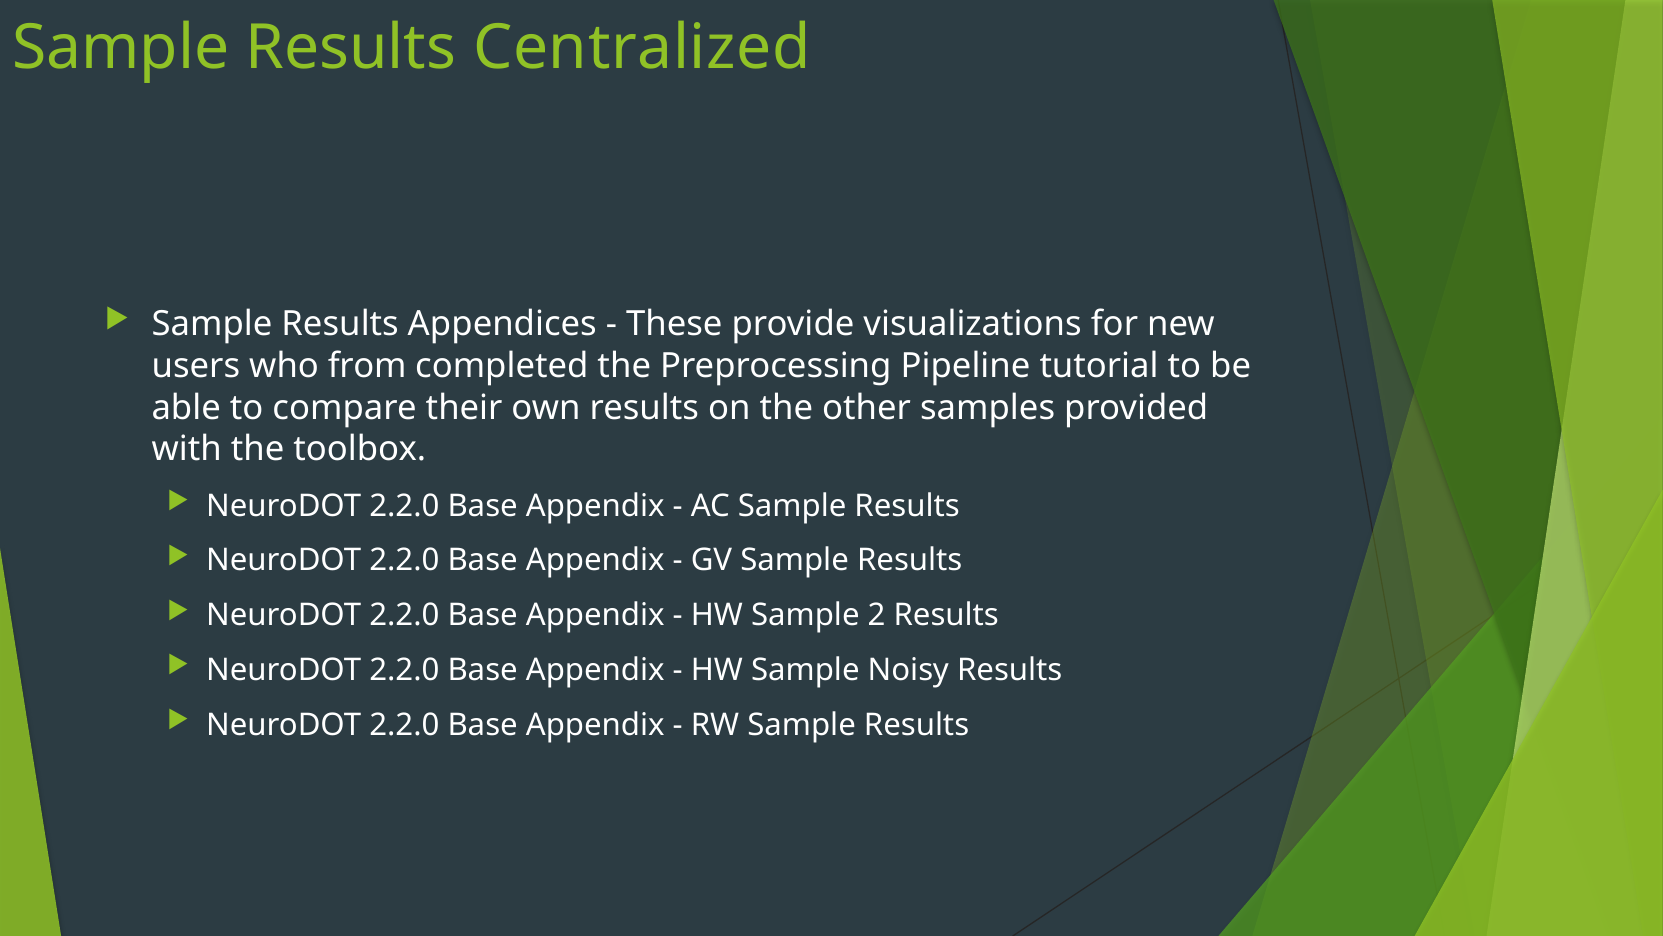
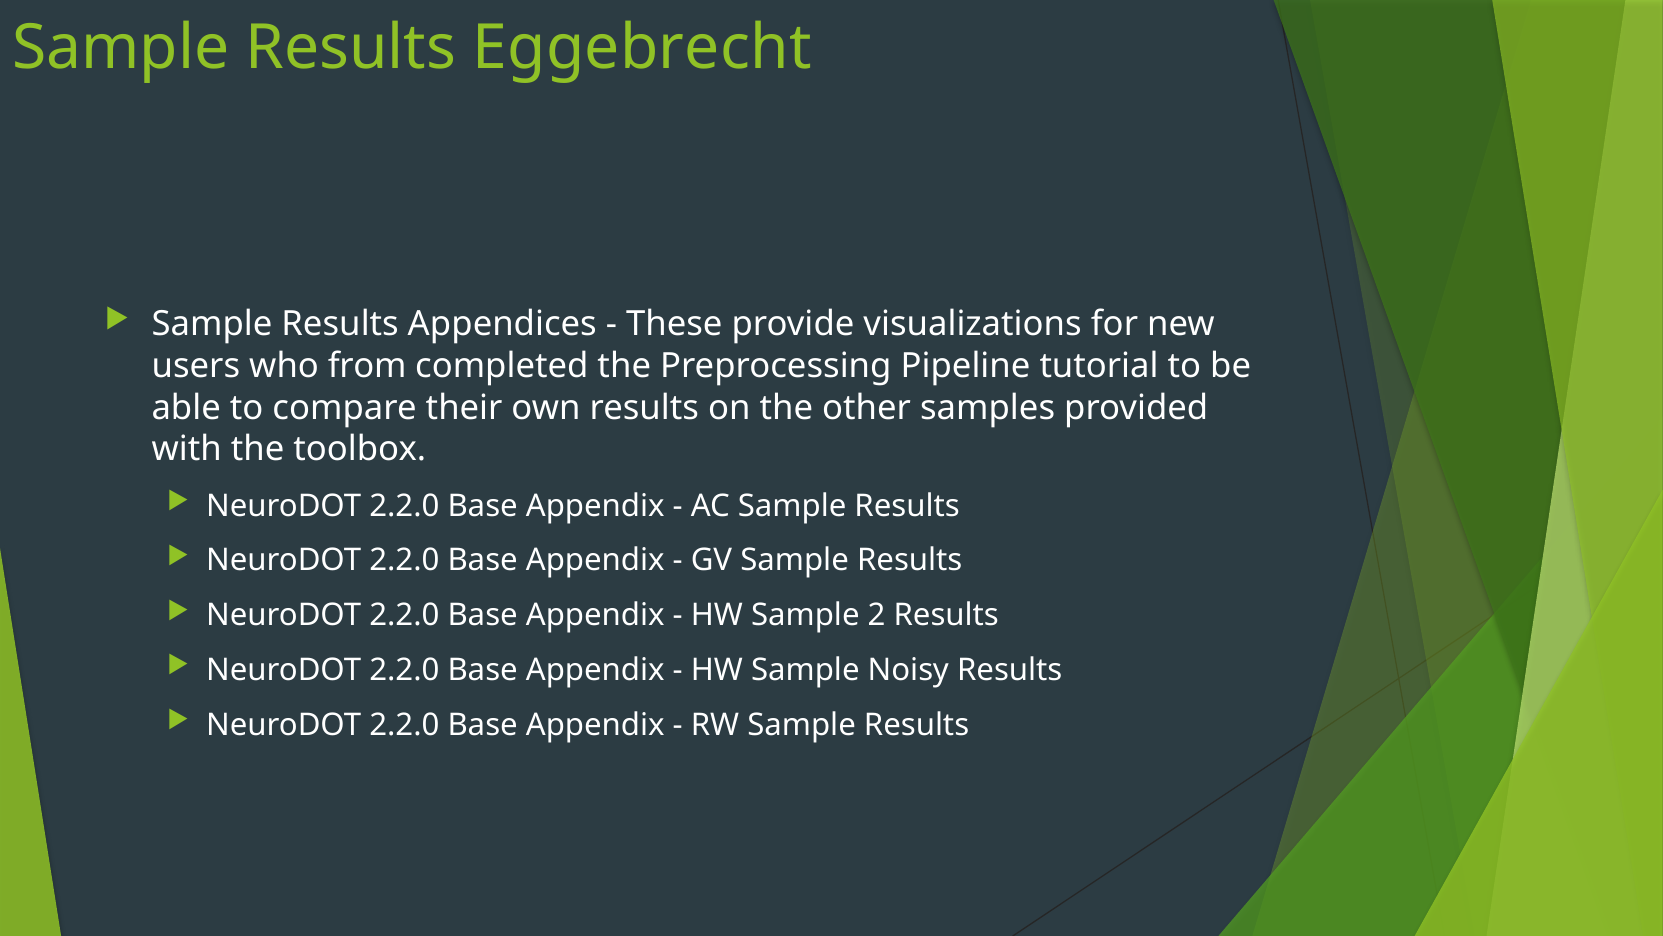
Centralized: Centralized -> Eggebrecht
